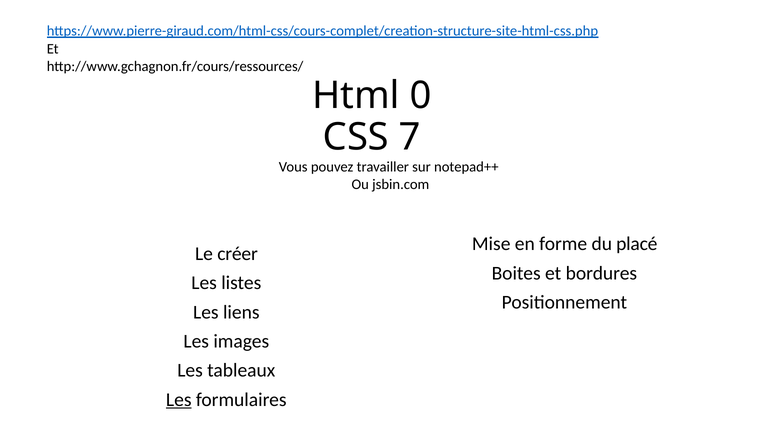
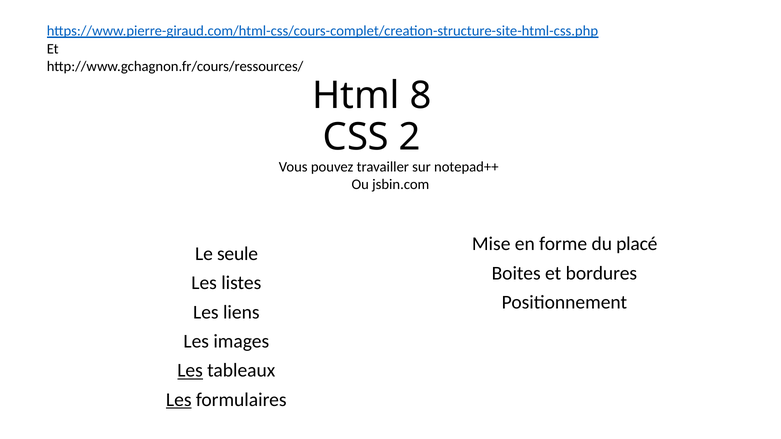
0: 0 -> 8
7: 7 -> 2
créer: créer -> seule
Les at (190, 371) underline: none -> present
